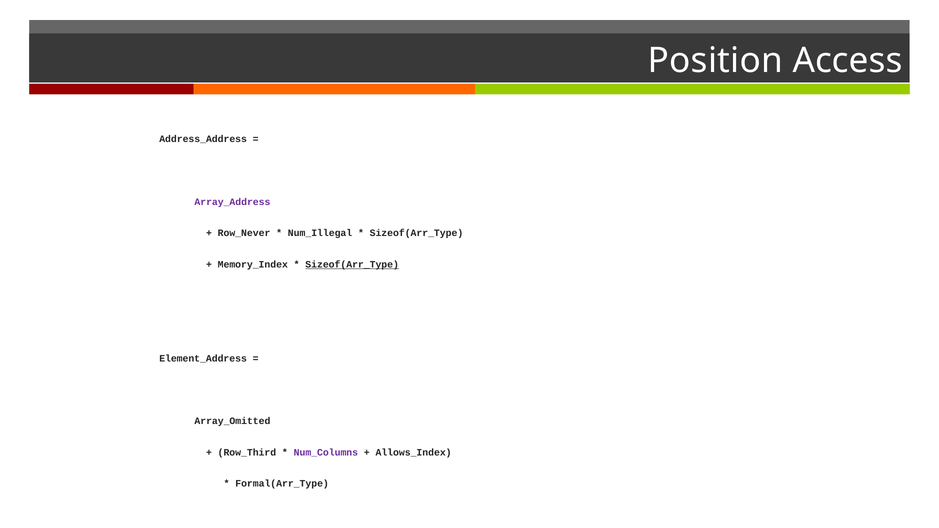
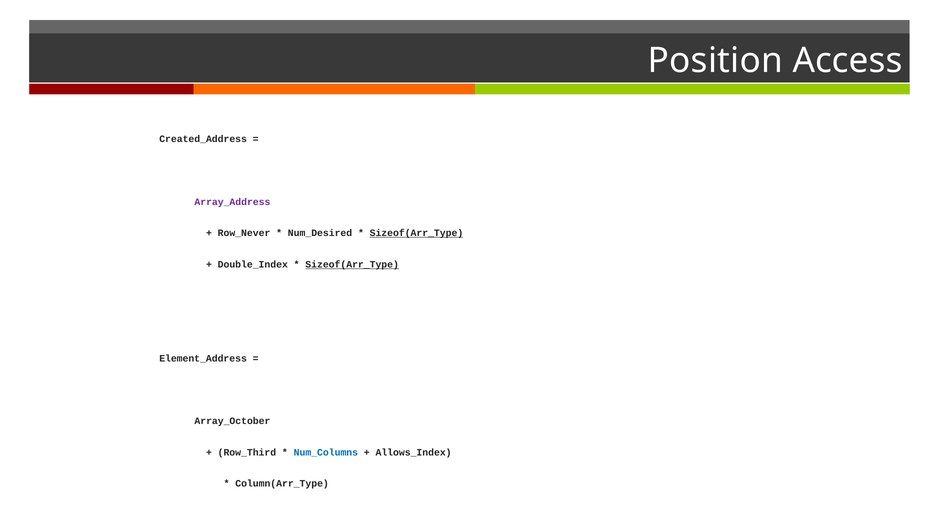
Address_Address: Address_Address -> Created_Address
Num_Illegal: Num_Illegal -> Num_Desired
Sizeof(Arr_Type at (416, 233) underline: none -> present
Memory_Index: Memory_Index -> Double_Index
Array_Omitted: Array_Omitted -> Array_October
Num_Columns colour: purple -> blue
Formal(Arr_Type: Formal(Arr_Type -> Column(Arr_Type
